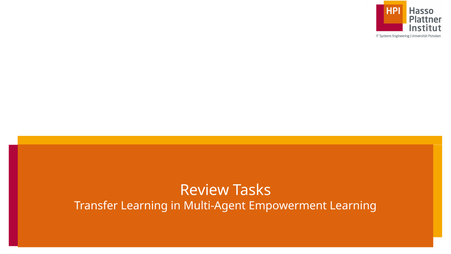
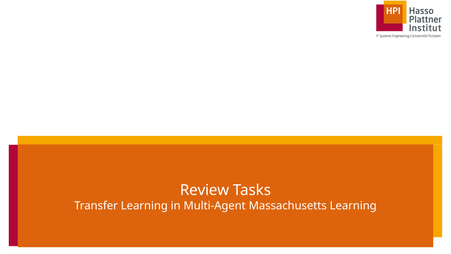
Empowerment: Empowerment -> Massachusetts
